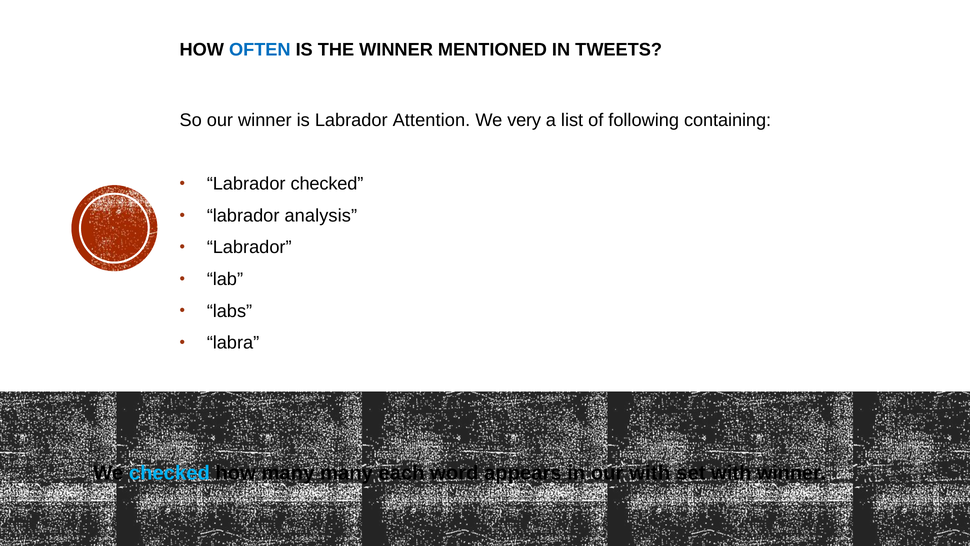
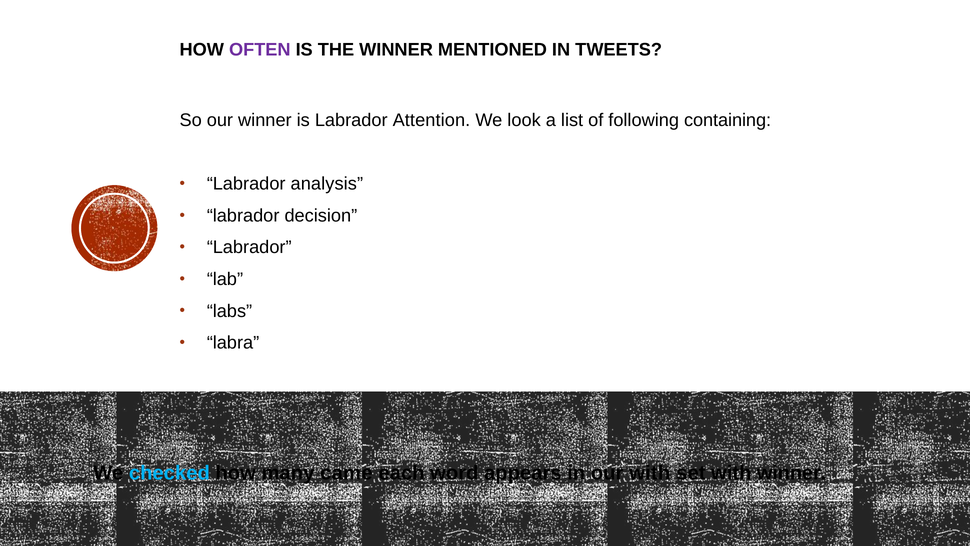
OFTEN colour: blue -> purple
very: very -> look
Labrador checked: checked -> analysis
analysis: analysis -> decision
many many: many -> came
